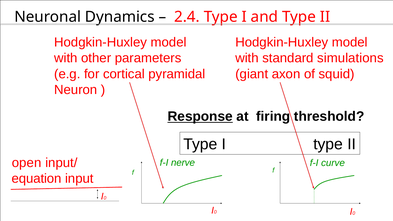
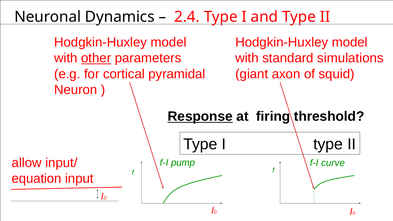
other underline: none -> present
open: open -> allow
nerve: nerve -> pump
